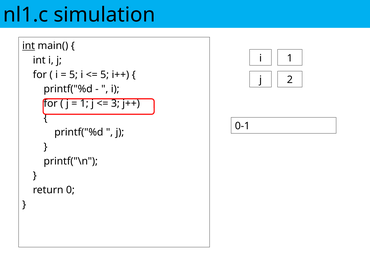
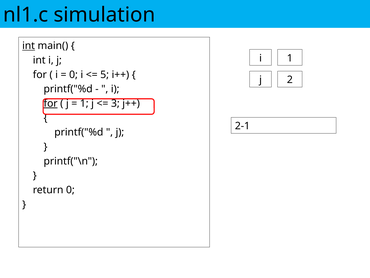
5 at (73, 75): 5 -> 0
for at (51, 103) underline: none -> present
0-1: 0-1 -> 2-1
